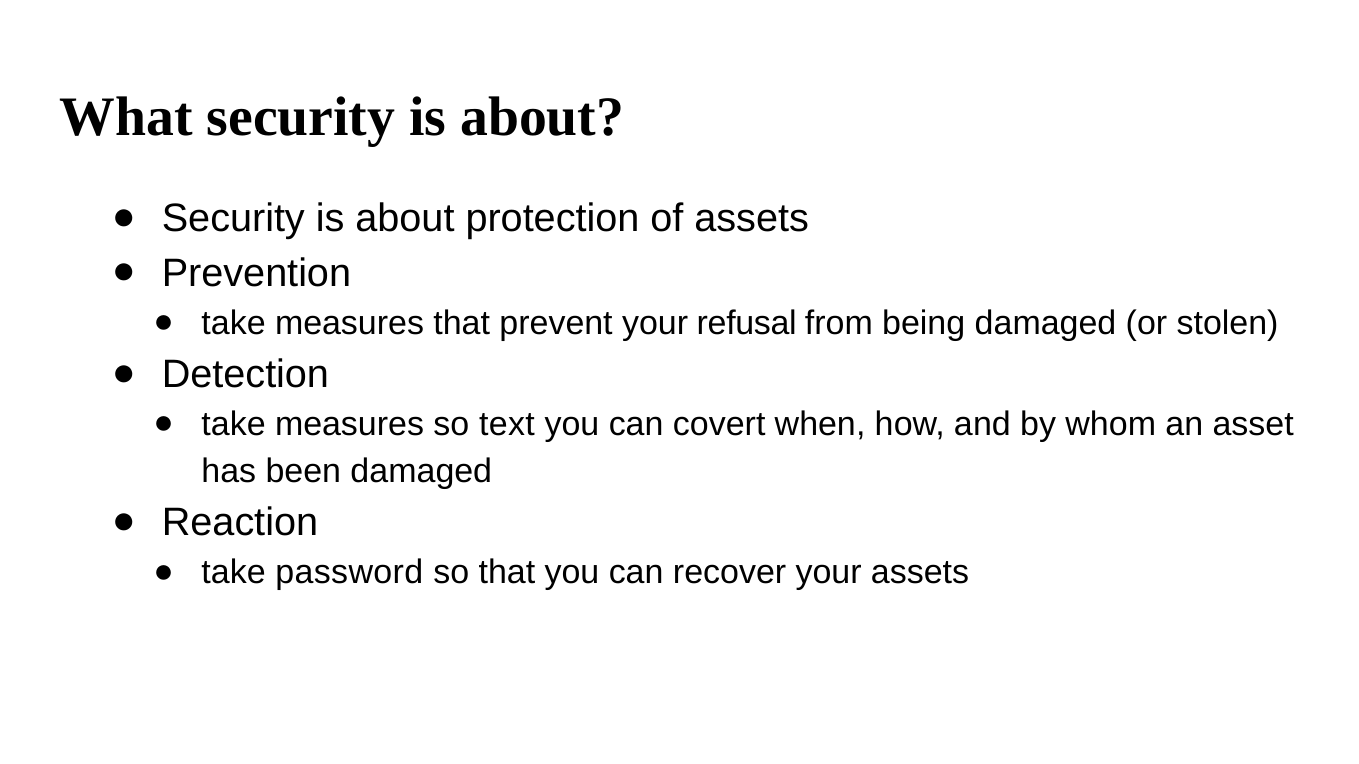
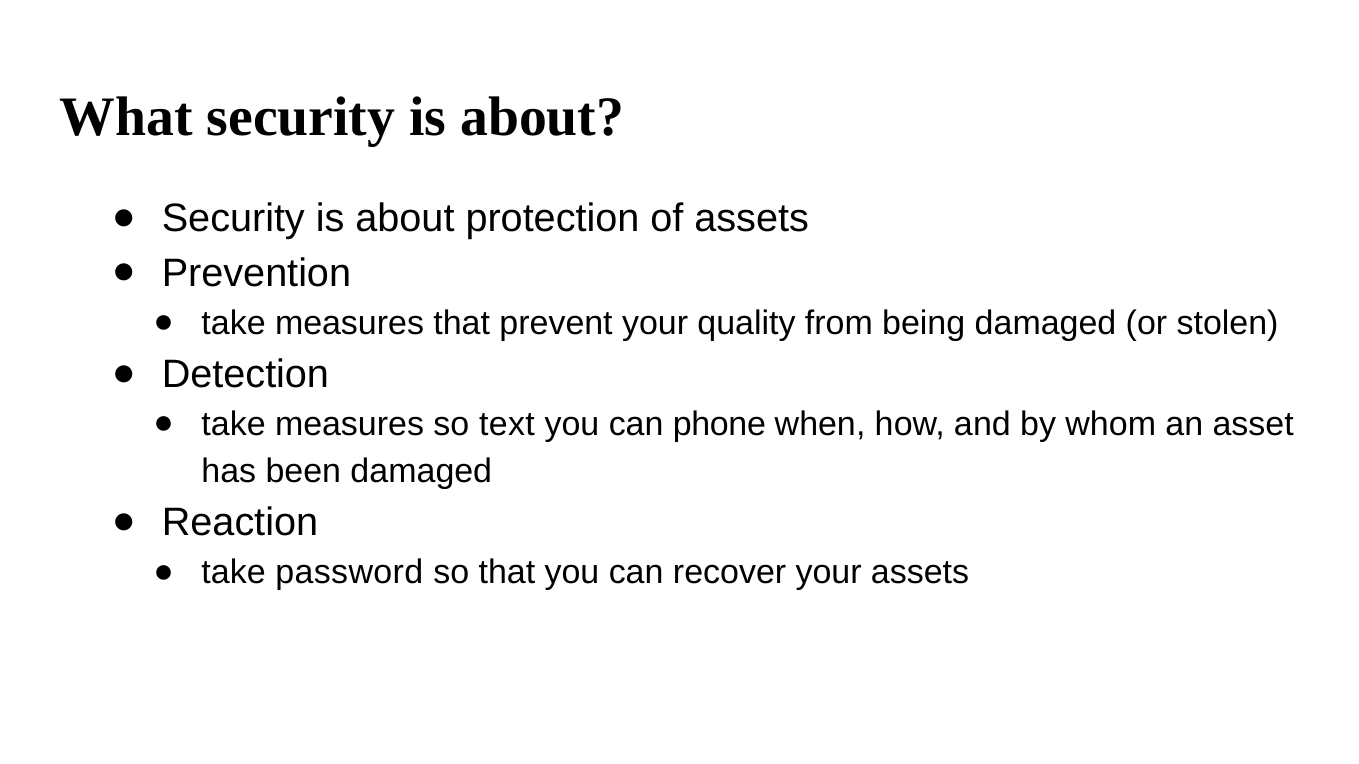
refusal: refusal -> quality
covert: covert -> phone
